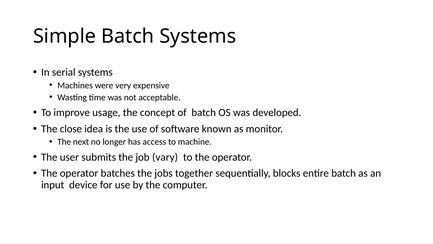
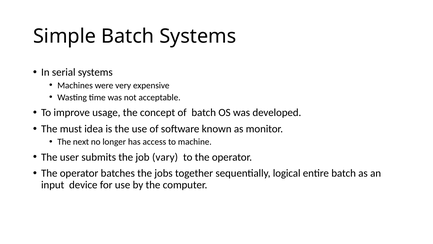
close: close -> must
blocks: blocks -> logical
